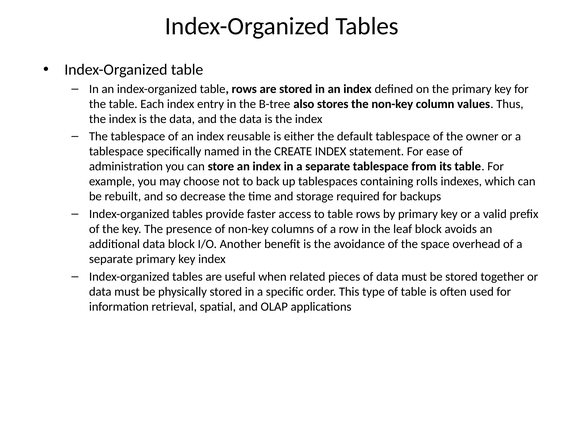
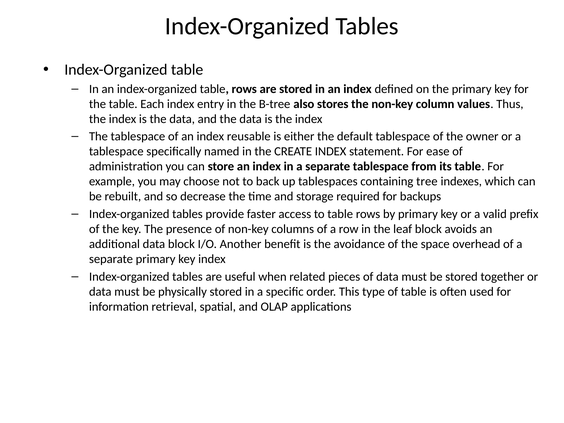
rolls: rolls -> tree
